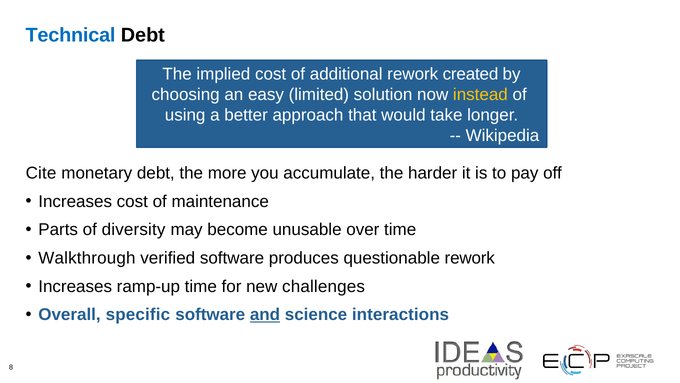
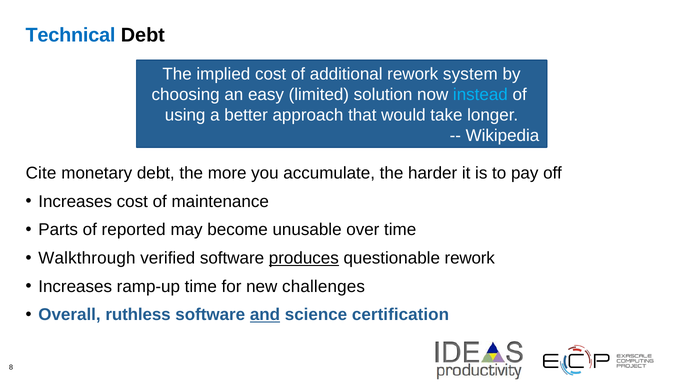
created: created -> system
instead colour: yellow -> light blue
diversity: diversity -> reported
produces underline: none -> present
specific: specific -> ruthless
interactions: interactions -> certification
